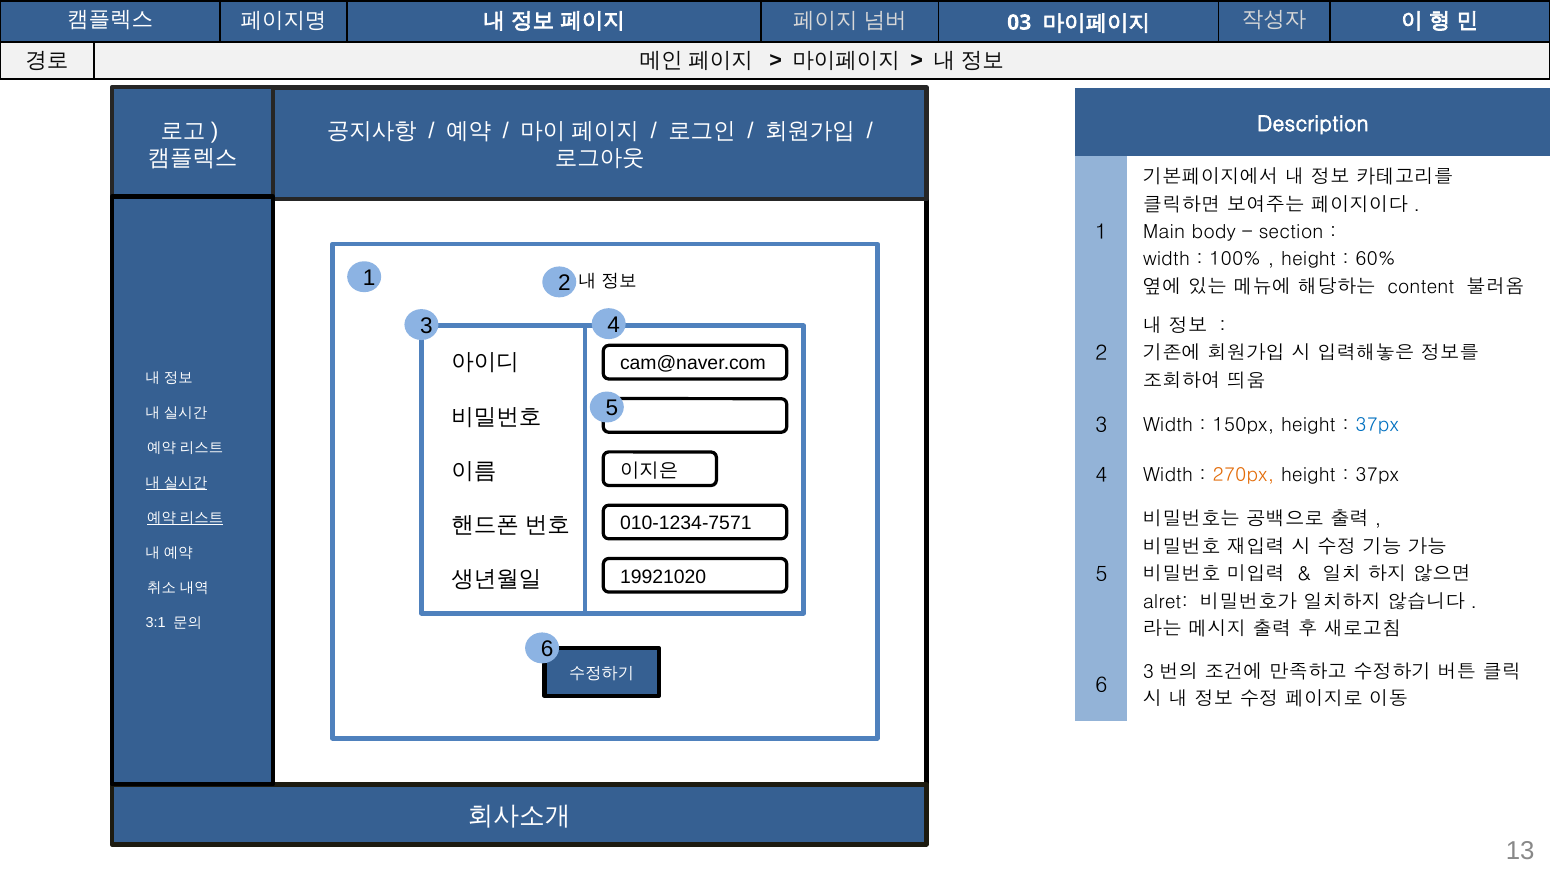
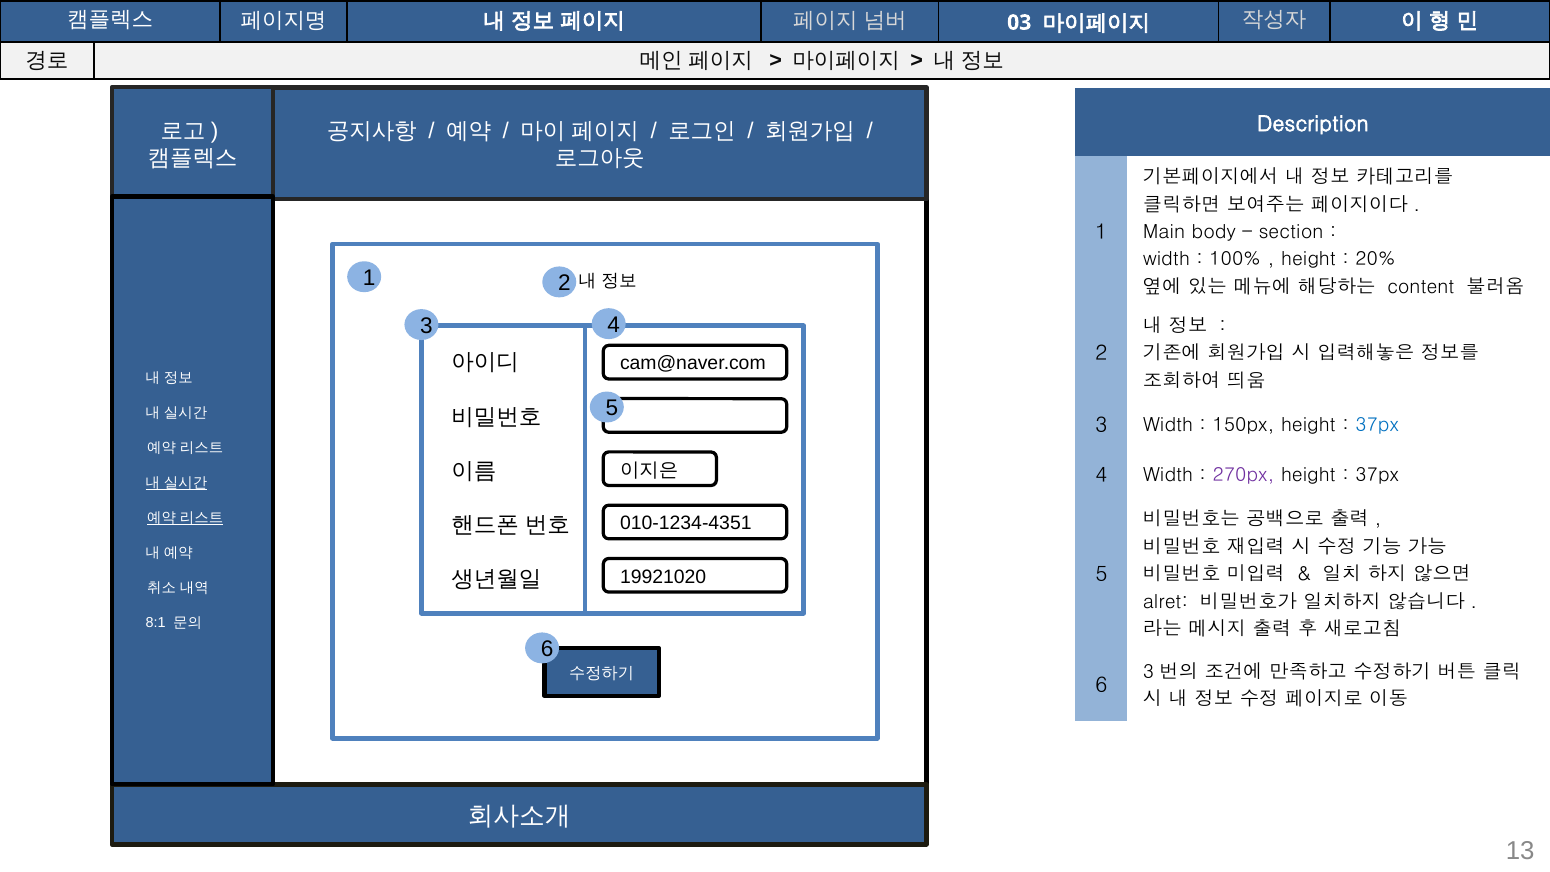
60%: 60% -> 20%
270px colour: orange -> purple
010-1234-7571: 010-1234-7571 -> 010-1234-4351
3:1: 3:1 -> 8:1
